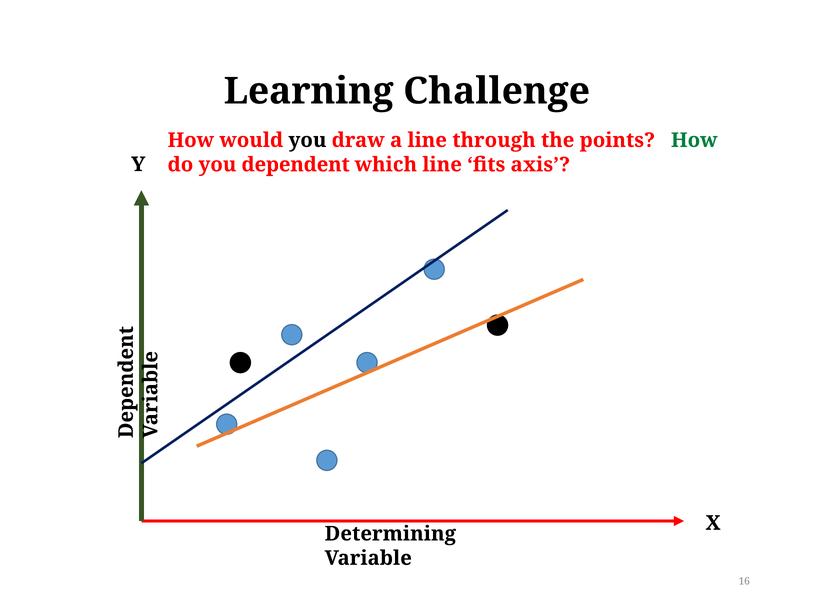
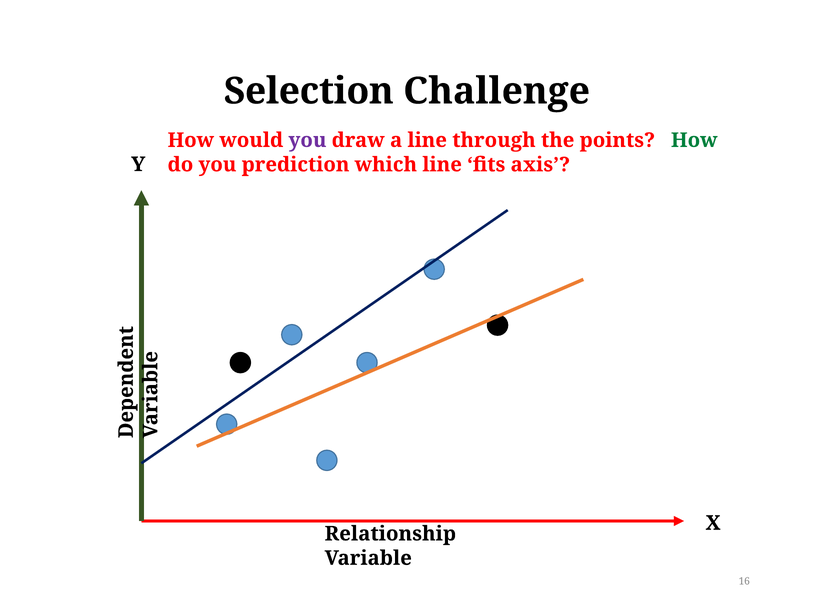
Learning: Learning -> Selection
you at (308, 140) colour: black -> purple
dependent: dependent -> prediction
Determining: Determining -> Relationship
